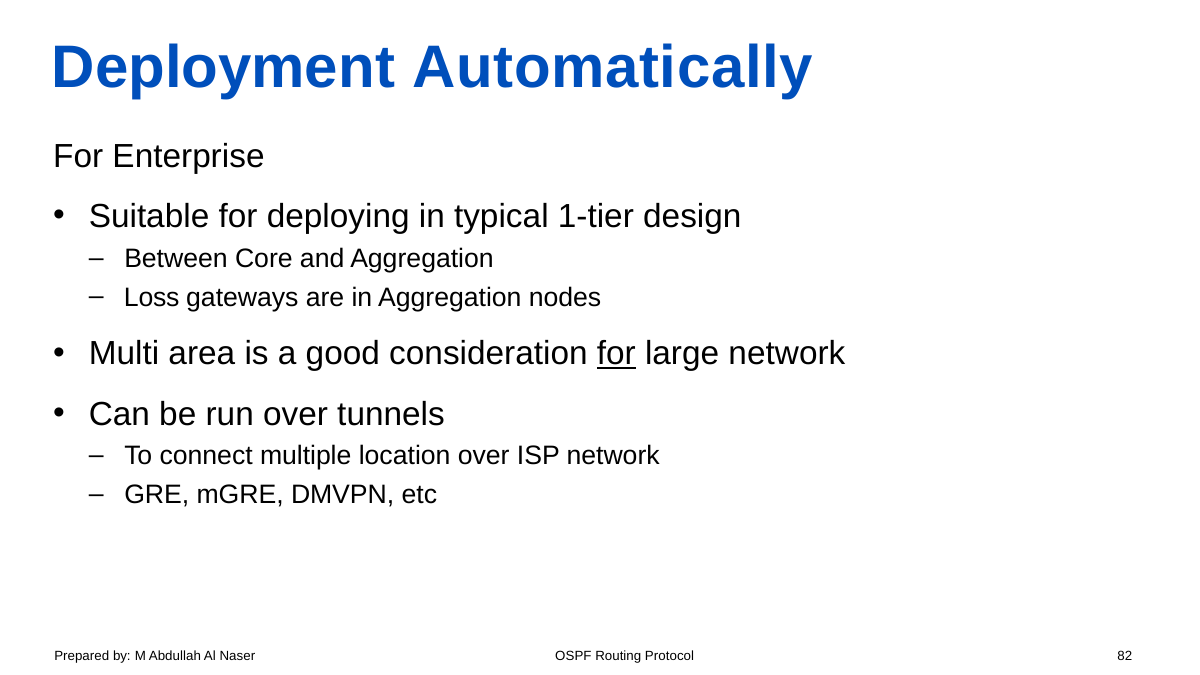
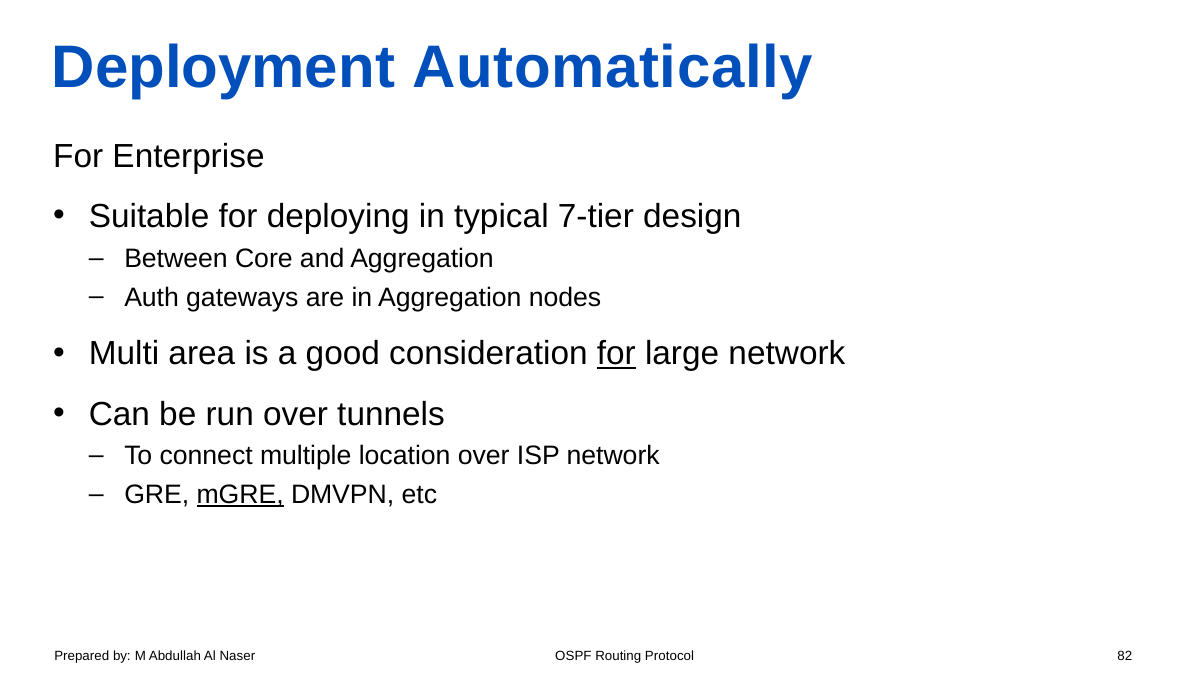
1-tier: 1-tier -> 7-tier
Loss: Loss -> Auth
mGRE underline: none -> present
